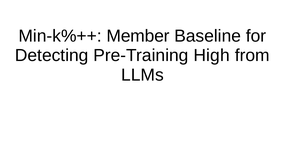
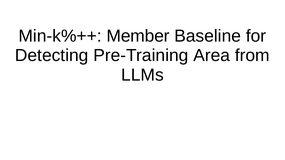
High: High -> Area
